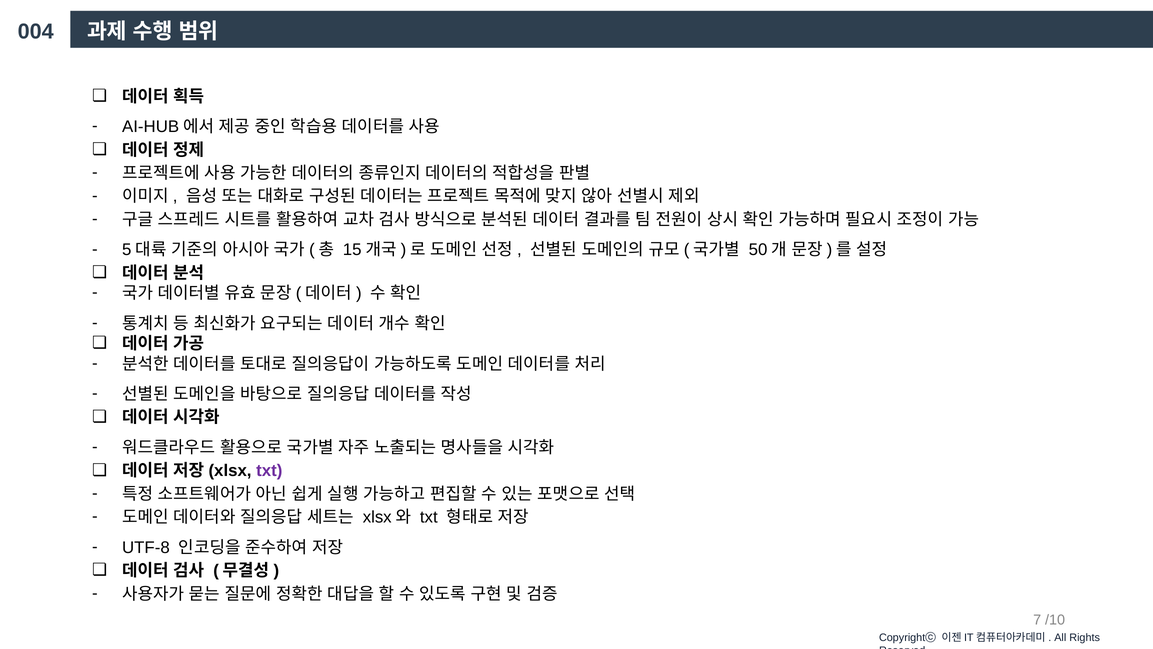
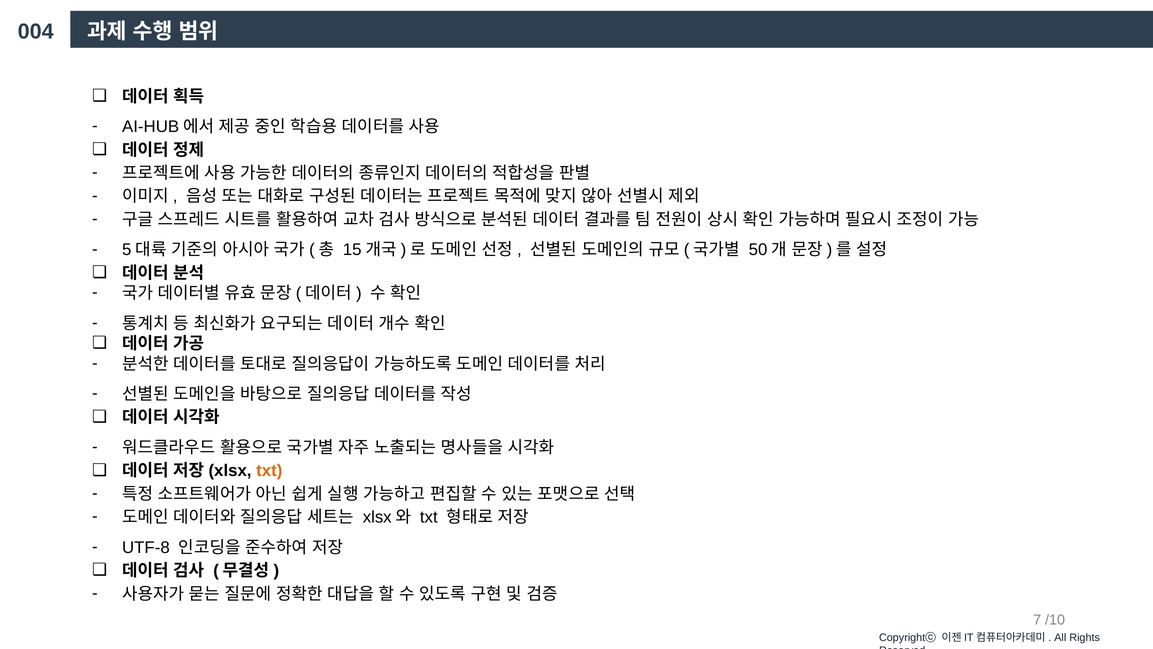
txt at (269, 471) colour: purple -> orange
